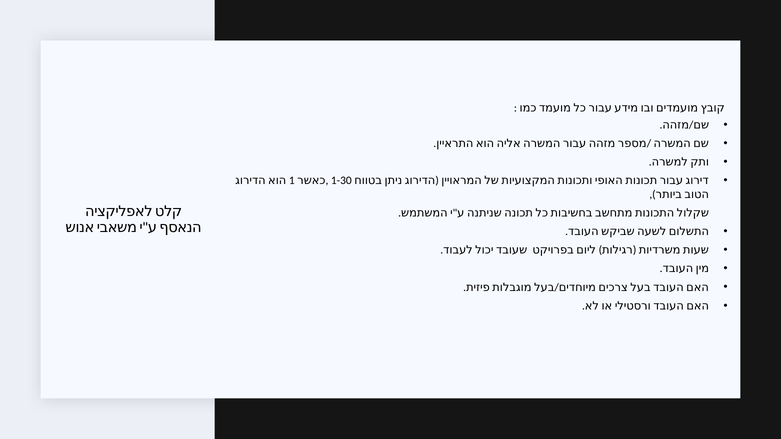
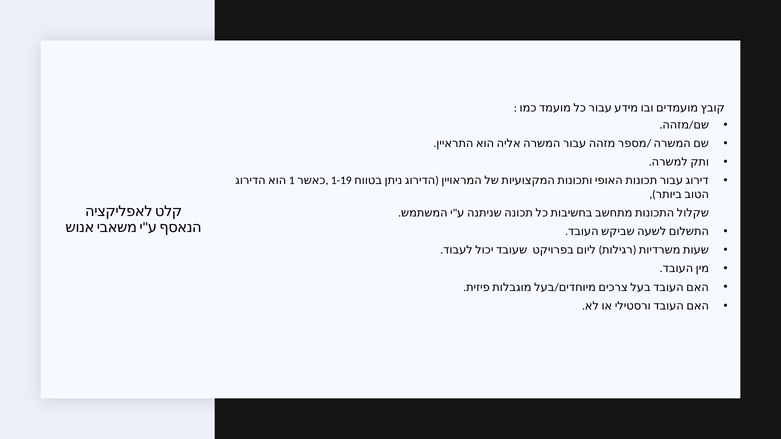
1-30: 1-30 -> 1-19
